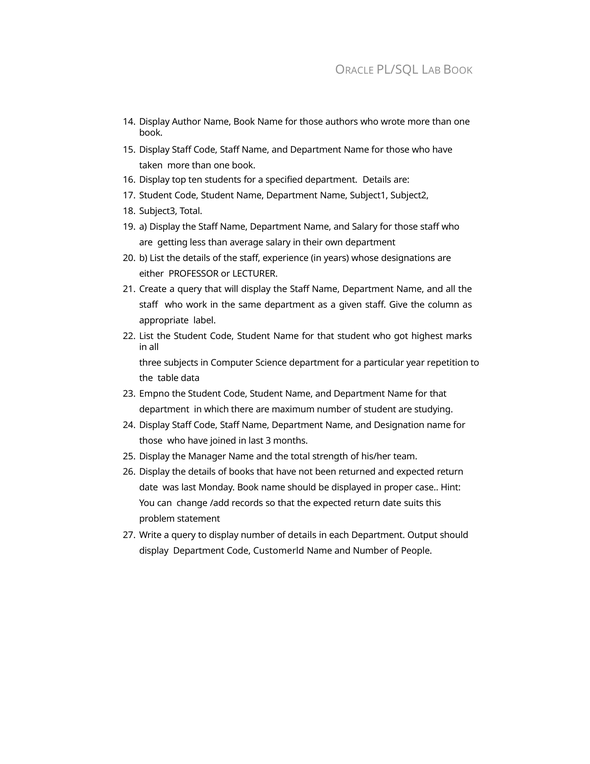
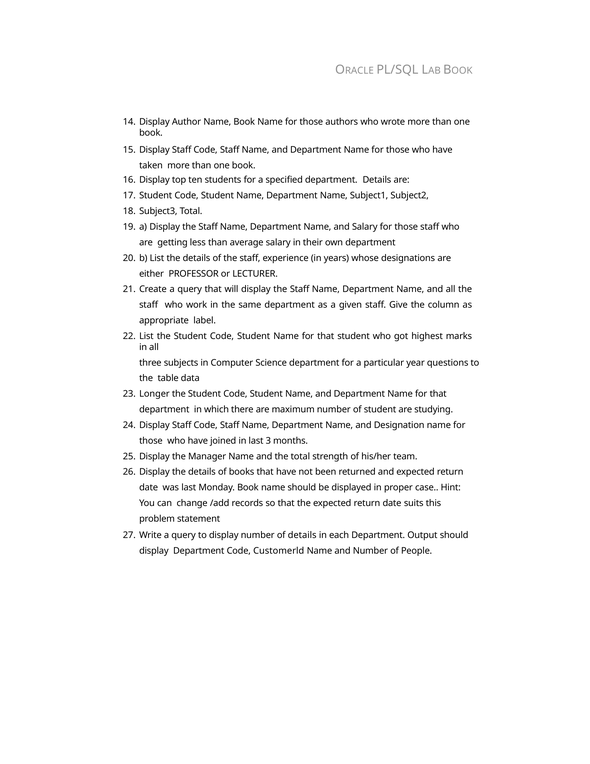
repetition: repetition -> questions
Empno: Empno -> Longer
